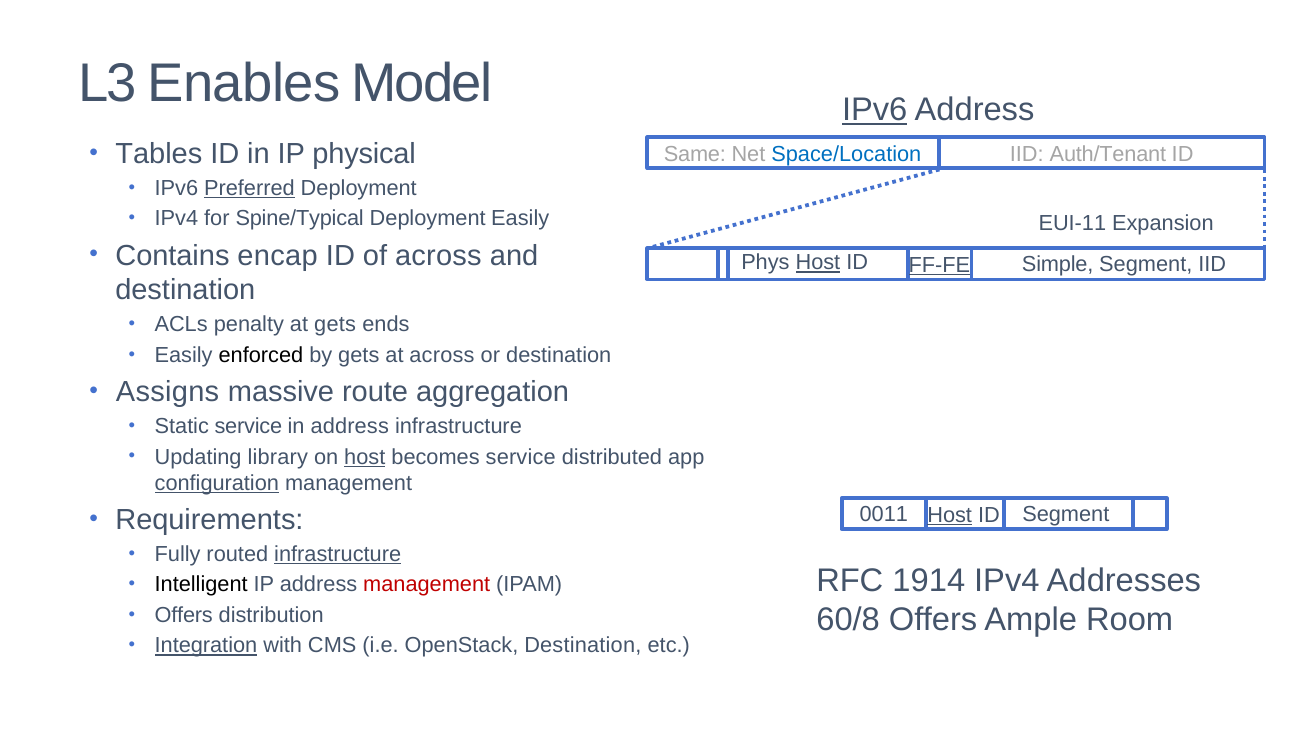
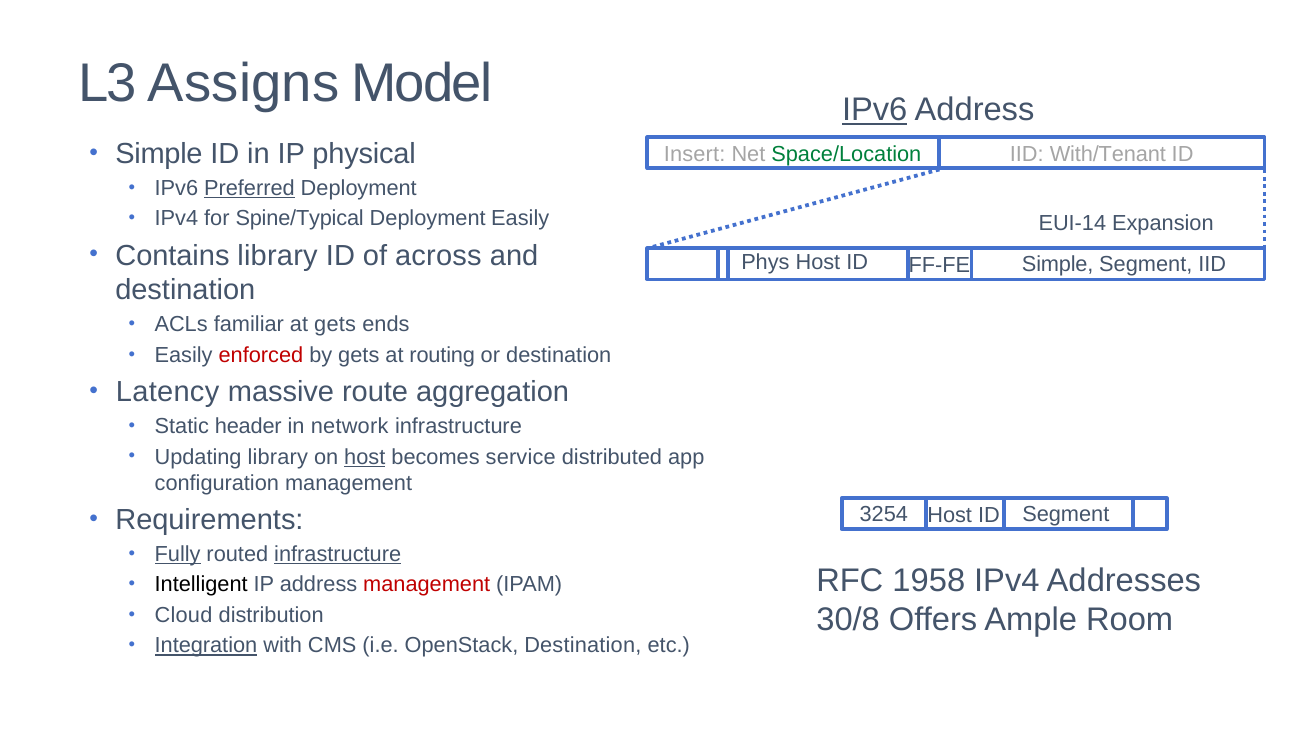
Enables: Enables -> Assigns
Tables at (159, 154): Tables -> Simple
Same: Same -> Insert
Space/Location colour: blue -> green
Auth/Tenant: Auth/Tenant -> With/Tenant
EUI-11: EUI-11 -> EUI-14
Contains encap: encap -> library
Host at (818, 263) underline: present -> none
FF-FE underline: present -> none
penalty: penalty -> familiar
enforced colour: black -> red
at across: across -> routing
Assigns: Assigns -> Latency
Static service: service -> header
in address: address -> network
configuration underline: present -> none
0011: 0011 -> 3254
Host at (950, 515) underline: present -> none
Fully underline: none -> present
1914: 1914 -> 1958
60/8: 60/8 -> 30/8
Offers at (184, 615): Offers -> Cloud
